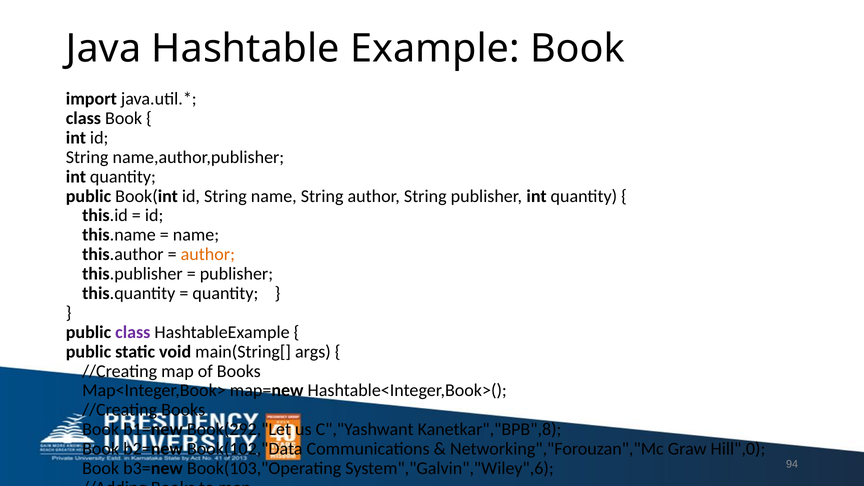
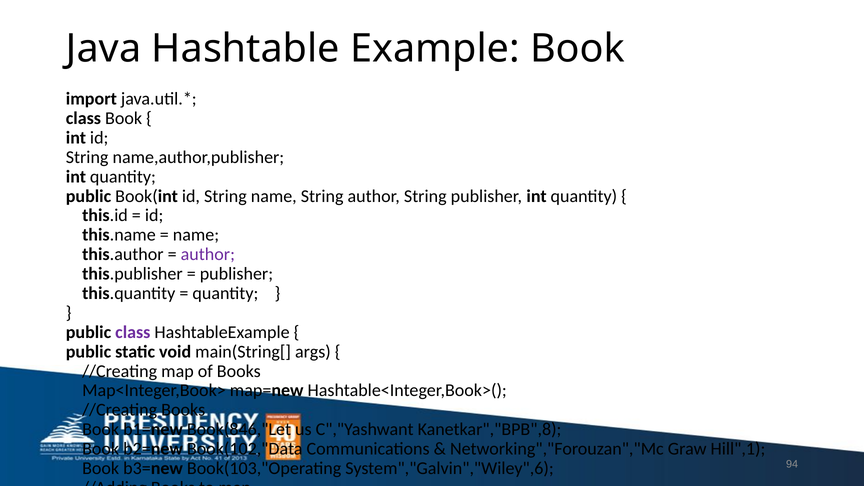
author at (208, 254) colour: orange -> purple
Book(292,"Let: Book(292,"Let -> Book(846,"Let
Hill",0: Hill",0 -> Hill",1
